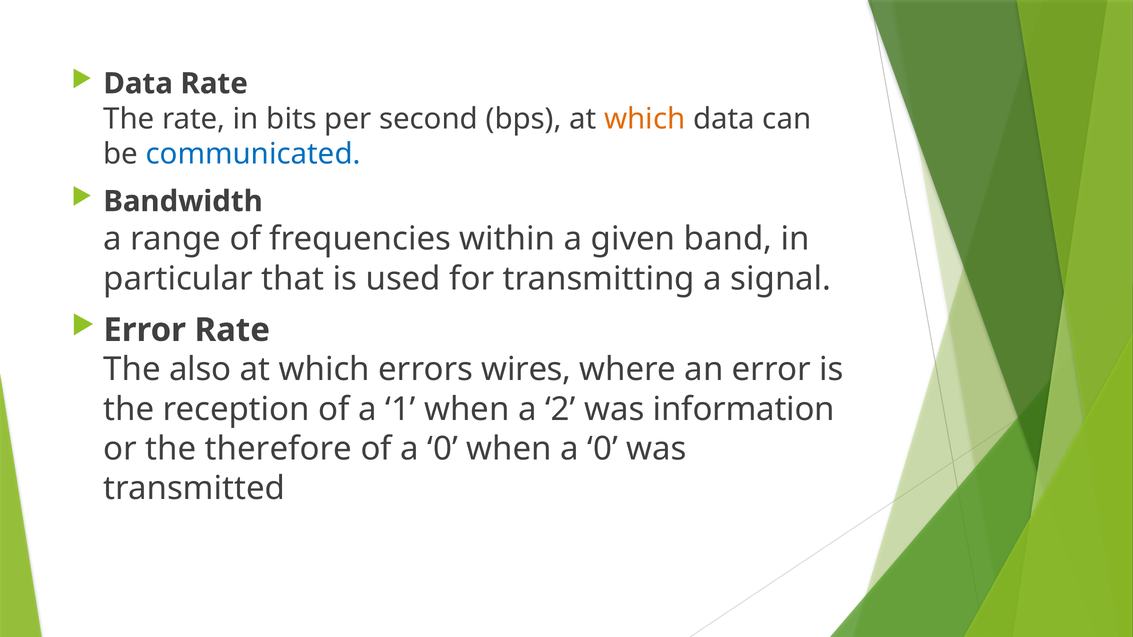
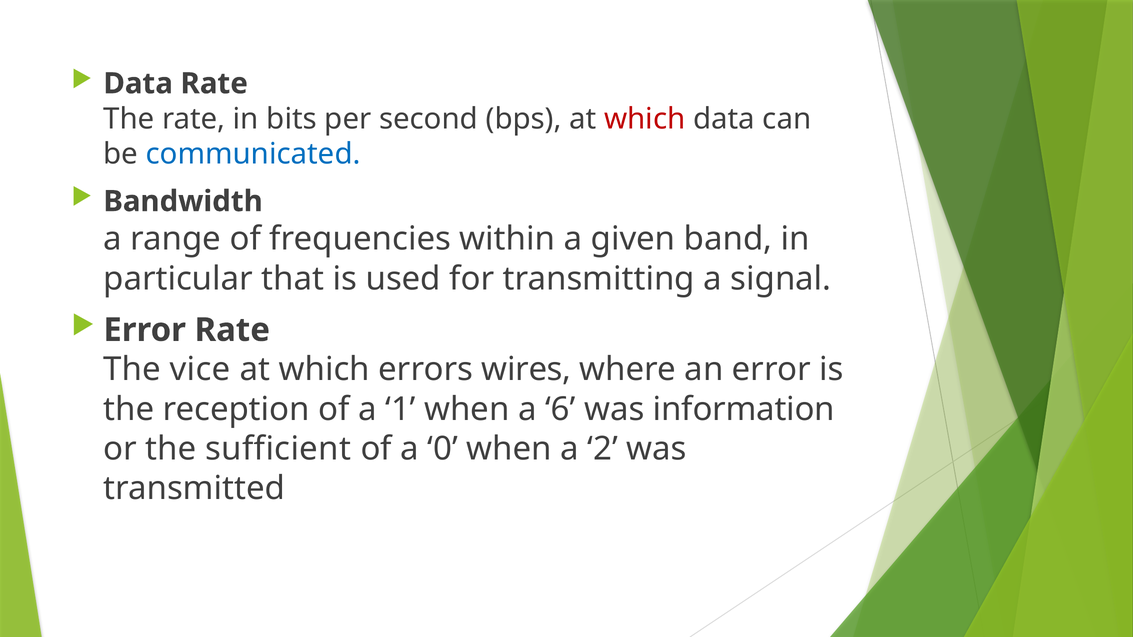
which at (645, 119) colour: orange -> red
also: also -> vice
2: 2 -> 6
therefore: therefore -> sufficient
when a 0: 0 -> 2
